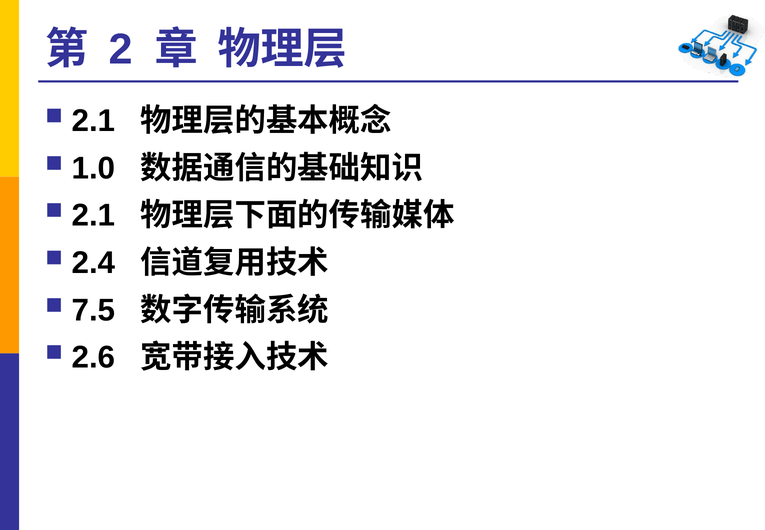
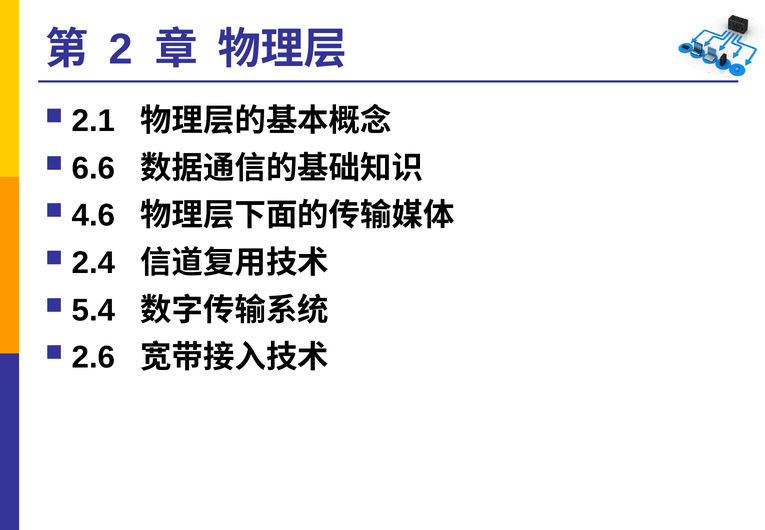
1.0: 1.0 -> 6.6
2.1 at (94, 215): 2.1 -> 4.6
7.5: 7.5 -> 5.4
